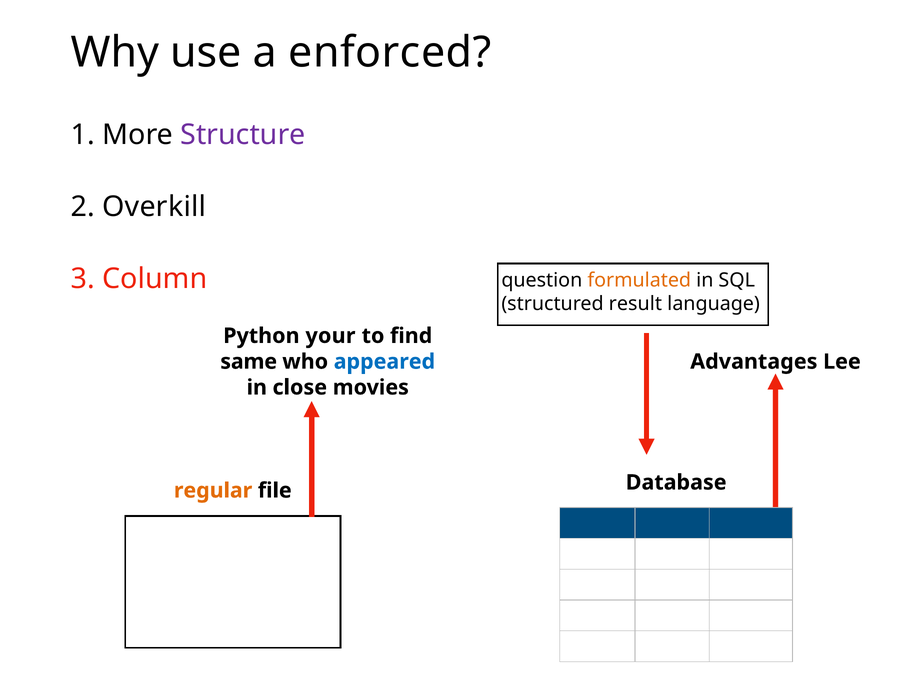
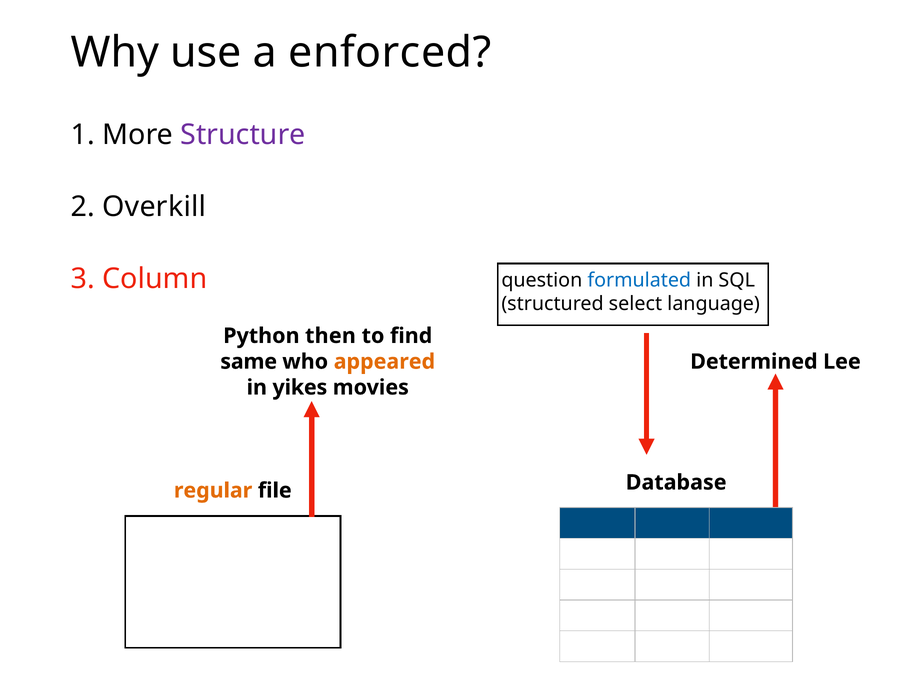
formulated colour: orange -> blue
result: result -> select
your: your -> then
appeared colour: blue -> orange
Advantages: Advantages -> Determined
close: close -> yikes
